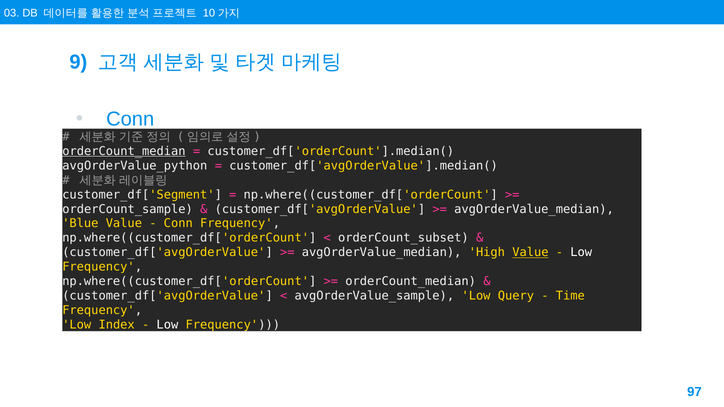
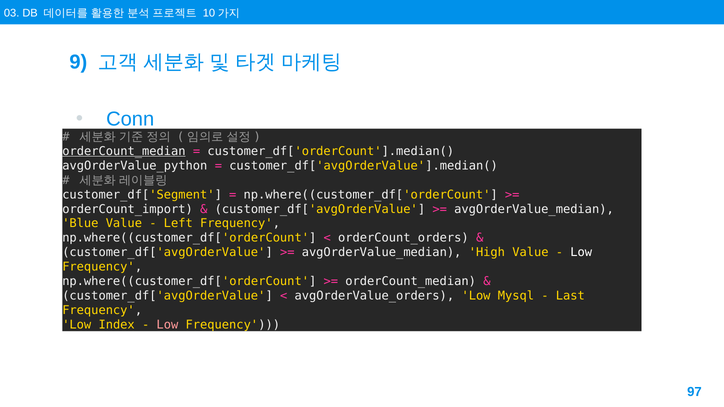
orderCount_sample: orderCount_sample -> orderCount_import
Conn at (178, 224): Conn -> Left
orderCount_subset: orderCount_subset -> orderCount_orders
Value at (530, 253) underline: present -> none
avgOrderValue_sample: avgOrderValue_sample -> avgOrderValue_orders
Query: Query -> Mysql
Time: Time -> Last
Low at (167, 325) colour: white -> pink
